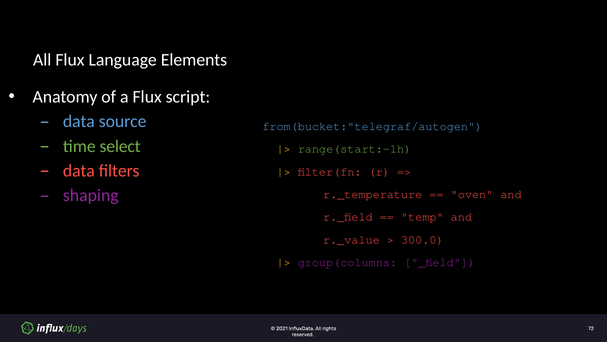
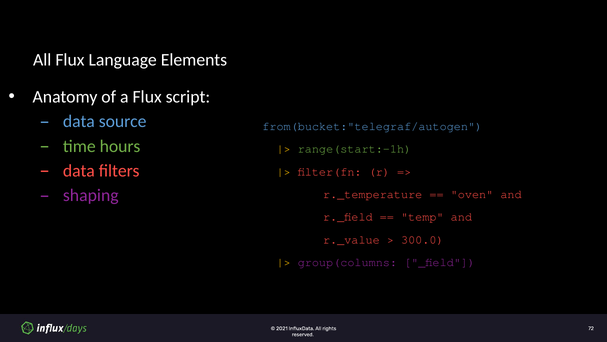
select: select -> hours
